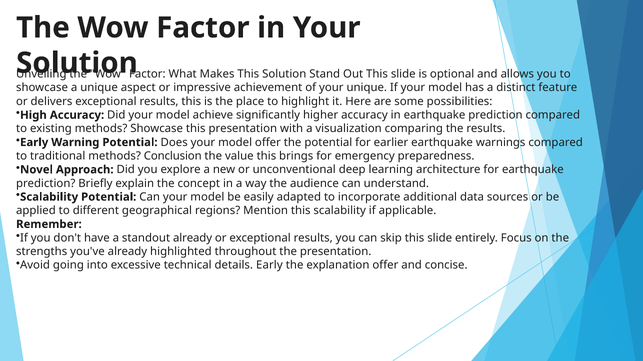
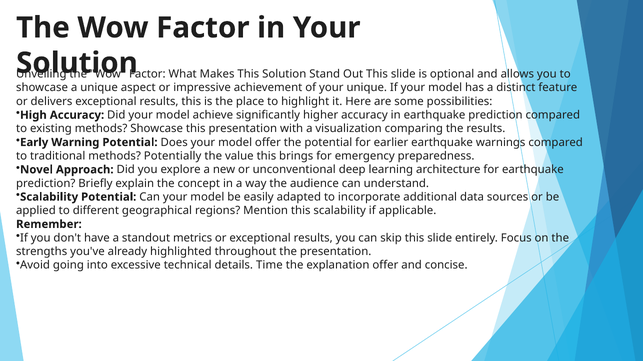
Conclusion: Conclusion -> Potentially
standout already: already -> metrics
details Early: Early -> Time
